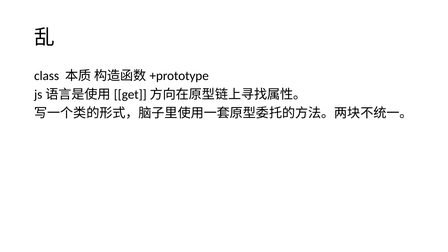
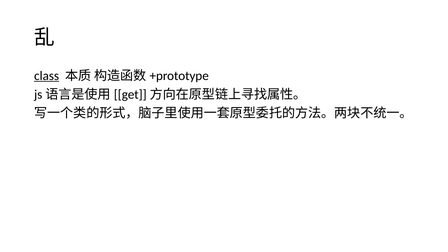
class underline: none -> present
